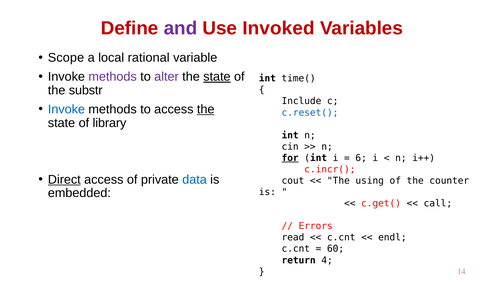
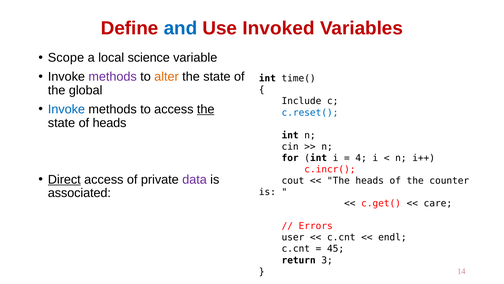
and colour: purple -> blue
rational: rational -> science
alter colour: purple -> orange
state at (217, 77) underline: present -> none
substr: substr -> global
of library: library -> heads
for underline: present -> none
6: 6 -> 4
data colour: blue -> purple
The using: using -> heads
embedded: embedded -> associated
call: call -> care
read: read -> user
60: 60 -> 45
4: 4 -> 3
